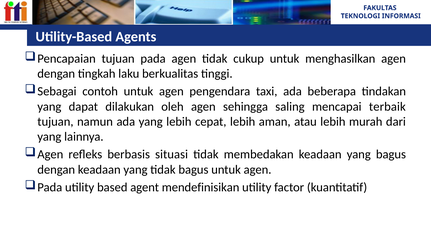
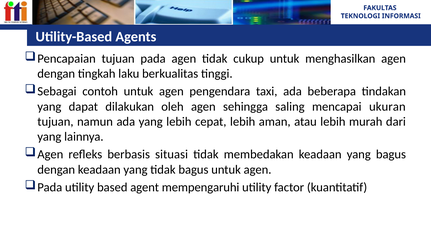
terbaik: terbaik -> ukuran
mendefinisikan: mendefinisikan -> mempengaruhi
